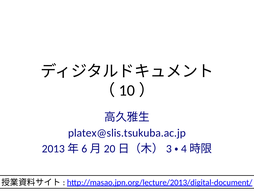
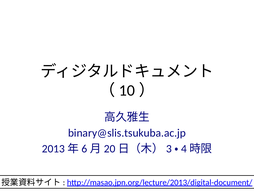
platex@slis.tsukuba.ac.jp: platex@slis.tsukuba.ac.jp -> binary@slis.tsukuba.ac.jp
